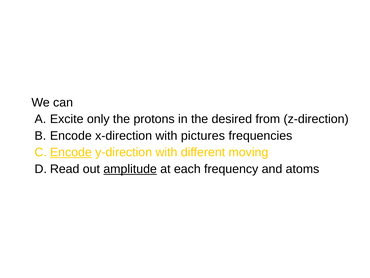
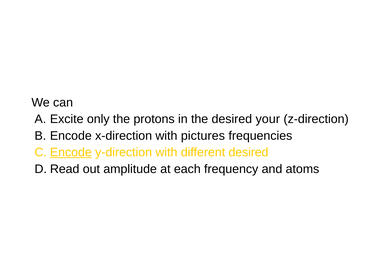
from: from -> your
different moving: moving -> desired
amplitude underline: present -> none
